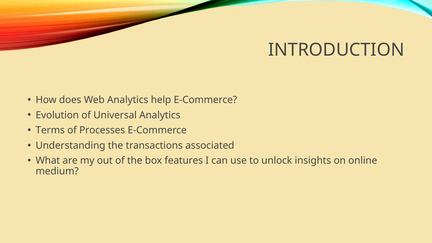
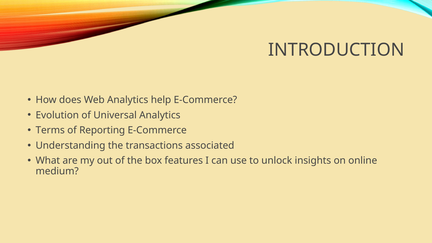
Processes: Processes -> Reporting
